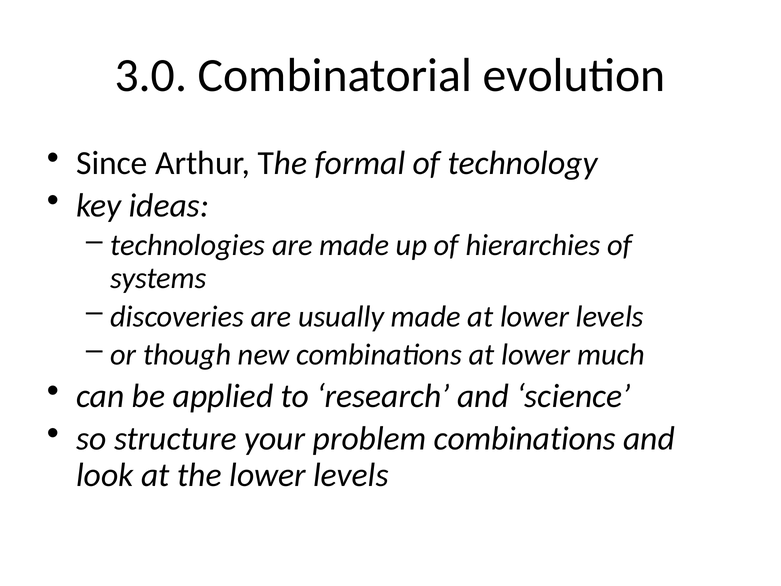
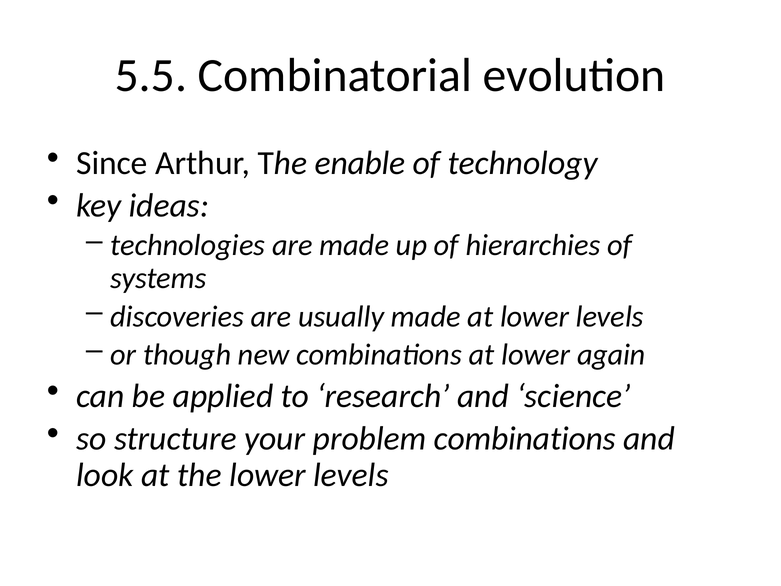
3.0: 3.0 -> 5.5
formal: formal -> enable
much: much -> again
